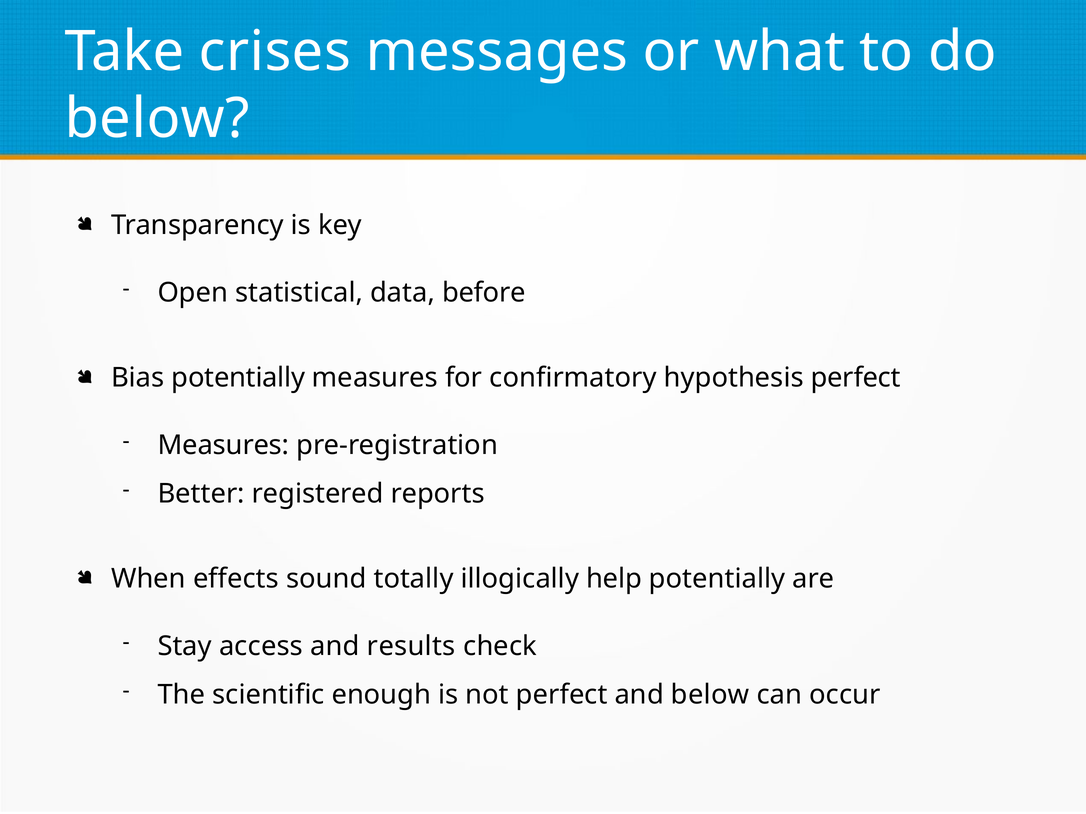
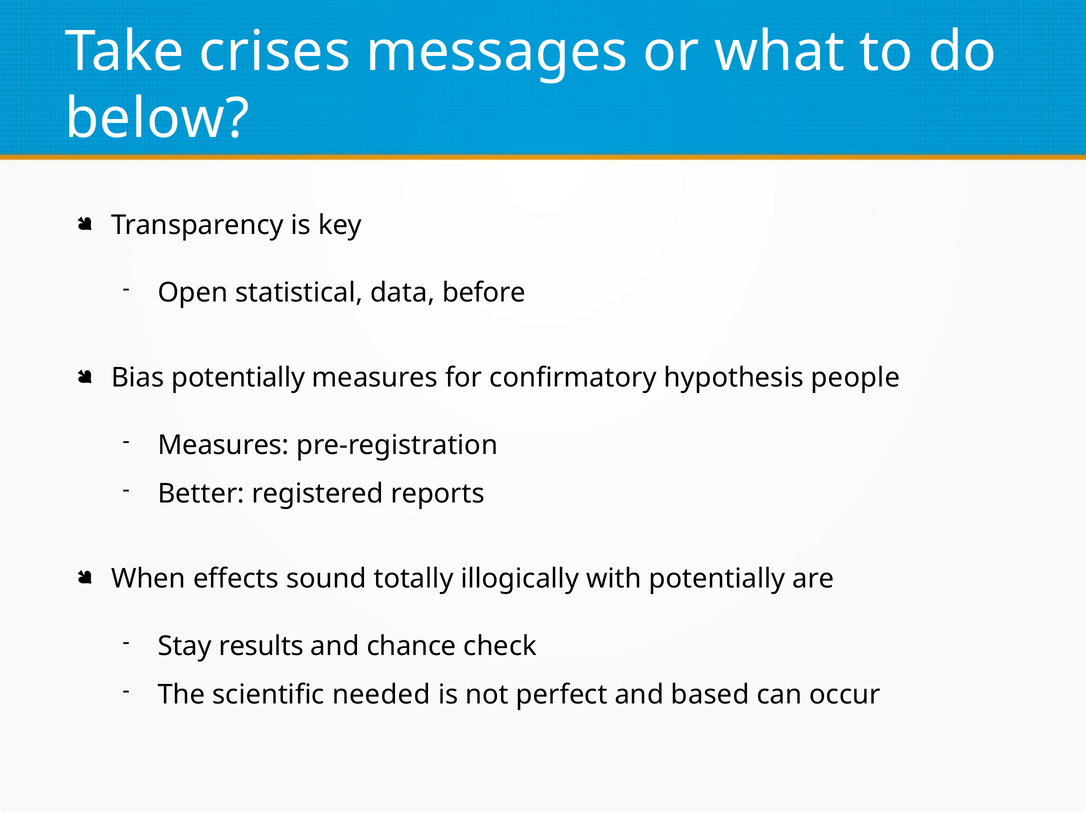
hypothesis perfect: perfect -> people
help: help -> with
access: access -> results
results: results -> chance
enough: enough -> needed
and below: below -> based
